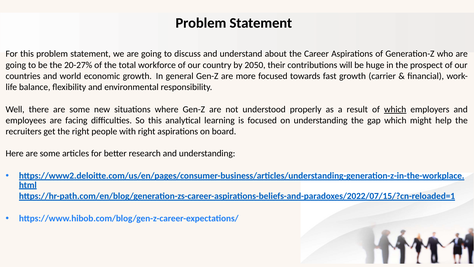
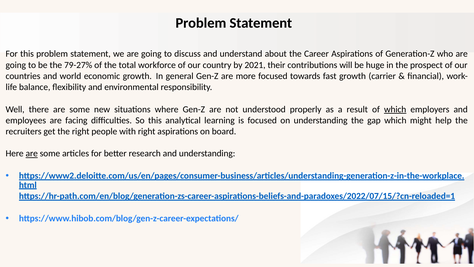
20-27%: 20-27% -> 79-27%
2050: 2050 -> 2021
are at (32, 153) underline: none -> present
